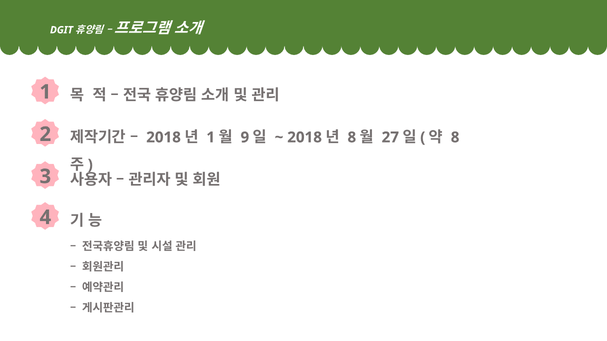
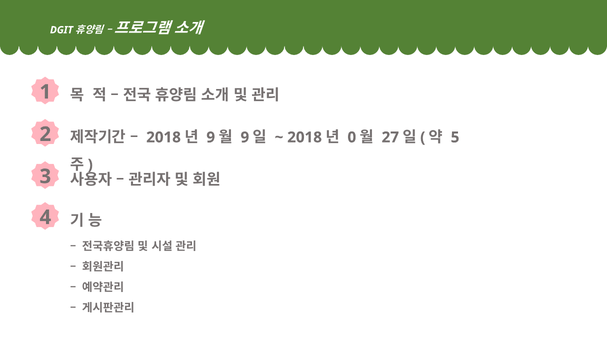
1 at (211, 138): 1 -> 9
8 at (352, 138): 8 -> 0
8 at (455, 138): 8 -> 5
